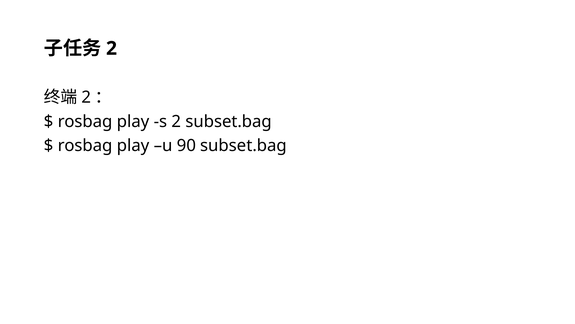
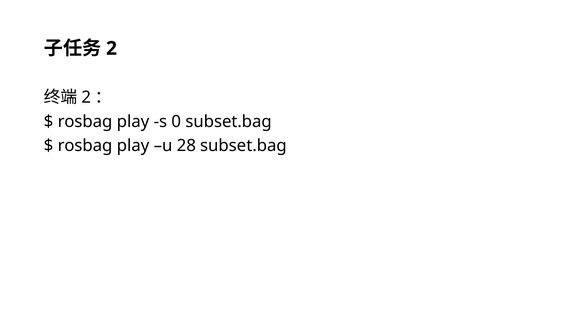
s 2: 2 -> 0
90: 90 -> 28
